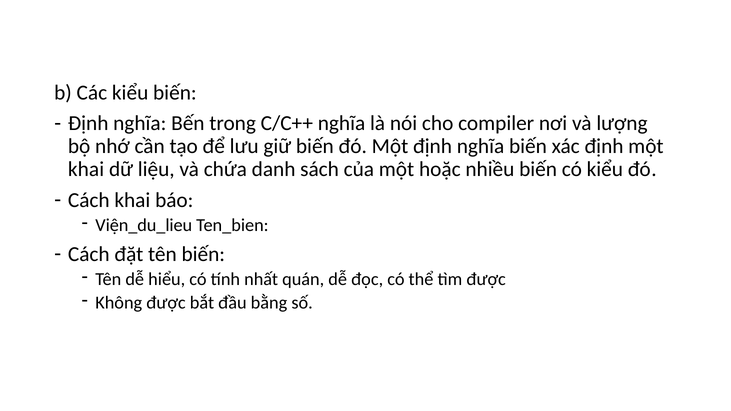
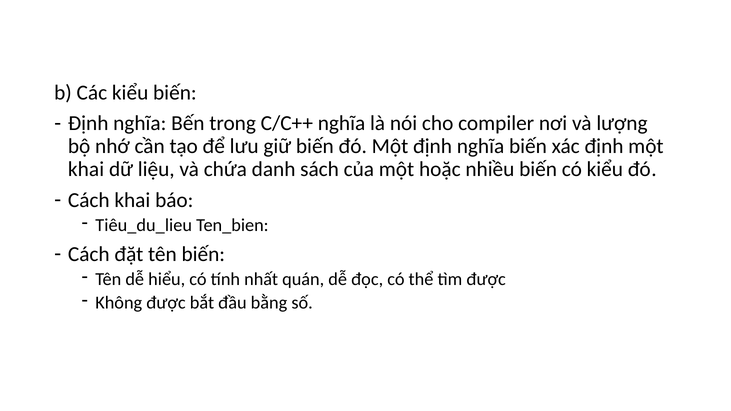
Viện_du_lieu: Viện_du_lieu -> Tiêu_du_lieu
